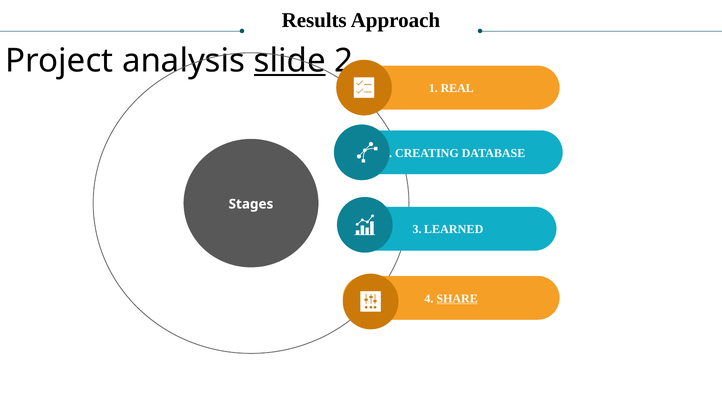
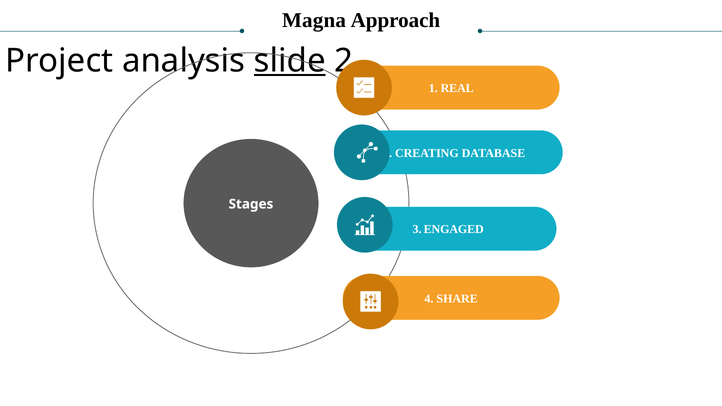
Results: Results -> Magna
LEARNED: LEARNED -> ENGAGED
SHARE underline: present -> none
